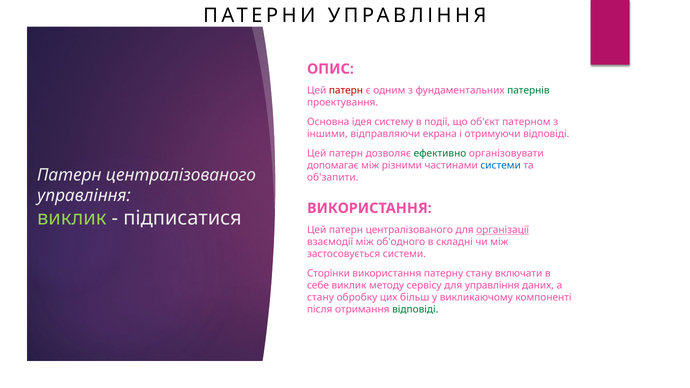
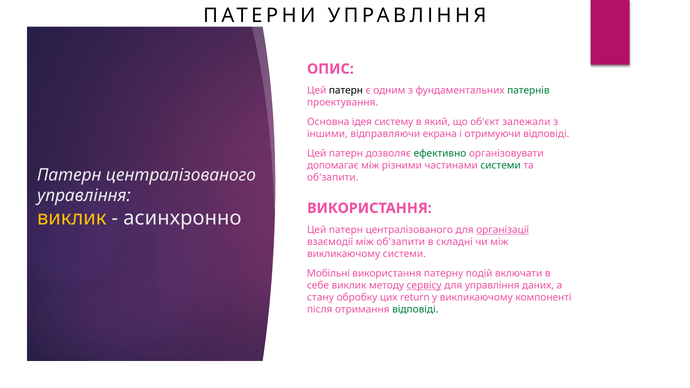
патерн at (346, 91) colour: red -> black
події: події -> який
патерном: патерном -> залежали
системи at (501, 165) colour: blue -> green
виклик at (72, 218) colour: light green -> yellow
підписатися: підписатися -> асинхронно
між об'одного: об'одного -> об'запити
застосовується at (344, 254): застосовується -> викликаючому
Сторінки: Сторінки -> Мобільні
патерну стану: стану -> подій
сервісу underline: none -> present
більш: більш -> return
